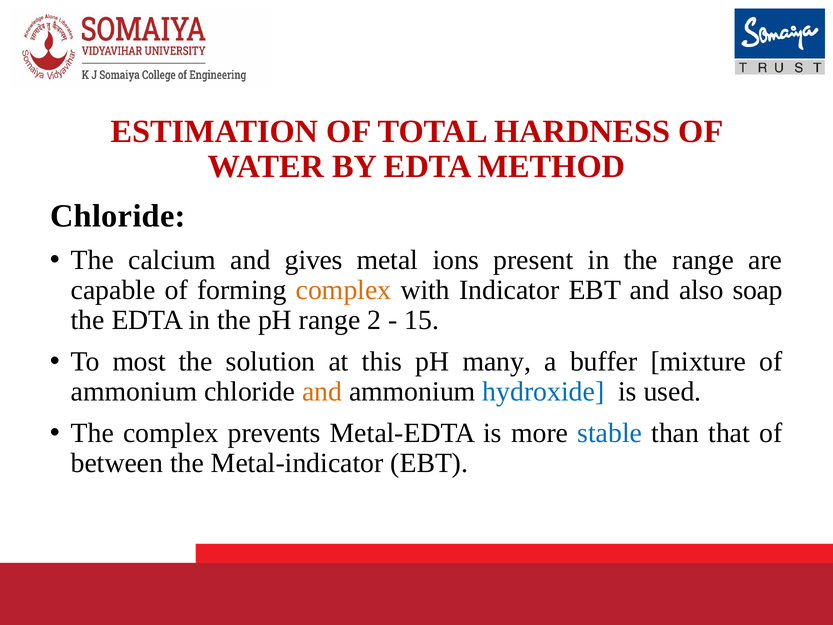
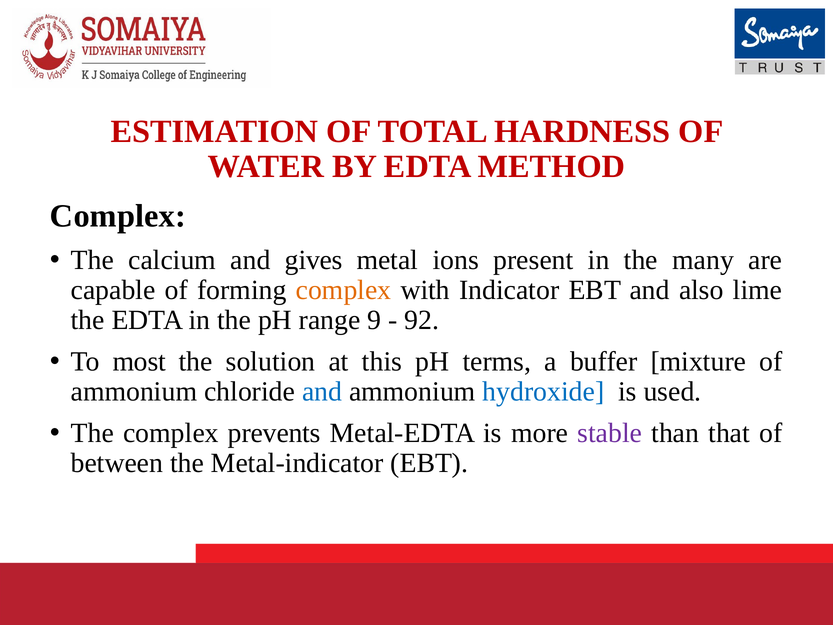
Chloride at (118, 216): Chloride -> Complex
the range: range -> many
soap: soap -> lime
2: 2 -> 9
15: 15 -> 92
many: many -> terms
and at (322, 391) colour: orange -> blue
stable colour: blue -> purple
